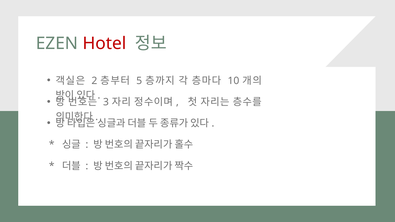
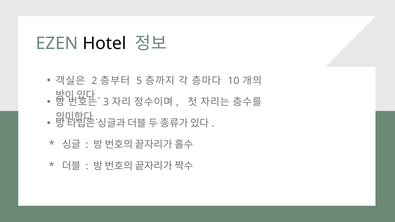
Hotel colour: red -> black
